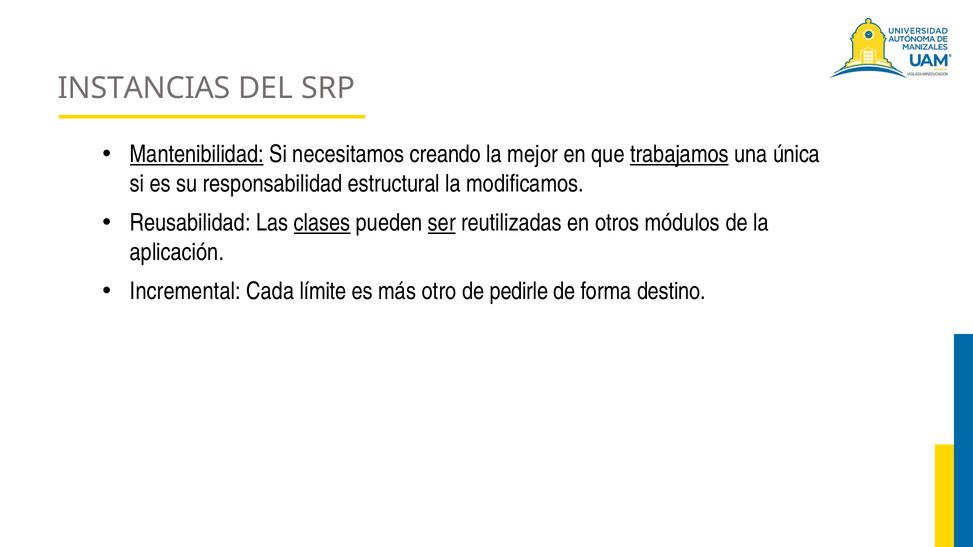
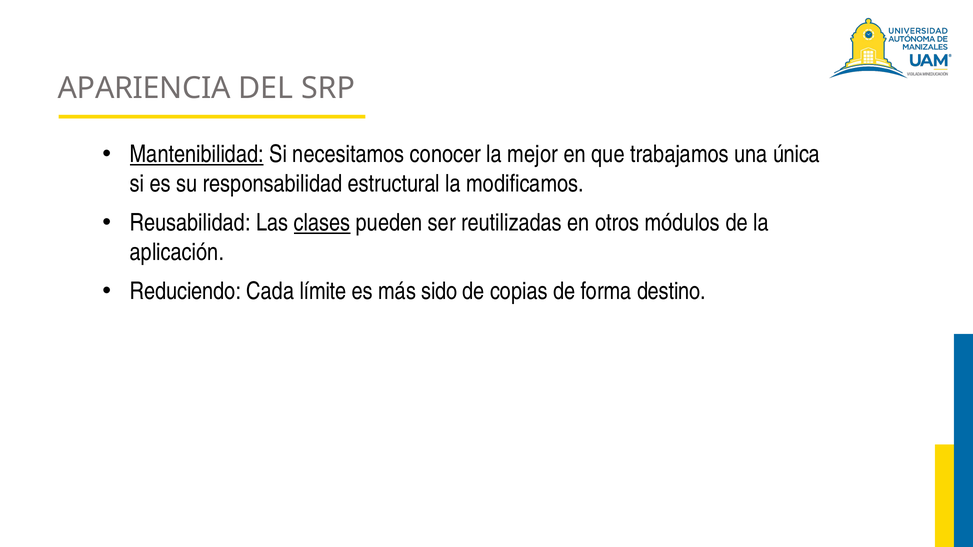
INSTANCIAS: INSTANCIAS -> APARIENCIA
creando: creando -> conocer
trabajamos underline: present -> none
ser underline: present -> none
Incremental: Incremental -> Reduciendo
otro: otro -> sido
pedirle: pedirle -> copias
